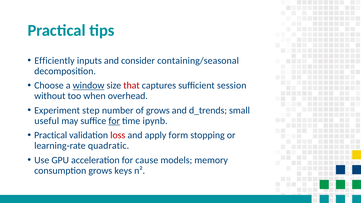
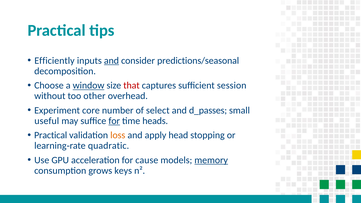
and at (111, 61) underline: none -> present
containing/seasonal: containing/seasonal -> predictions/seasonal
when: when -> other
step: step -> core
of grows: grows -> select
d_trends: d_trends -> d_passes
ipynb: ipynb -> heads
loss colour: red -> orange
form: form -> head
memory underline: none -> present
